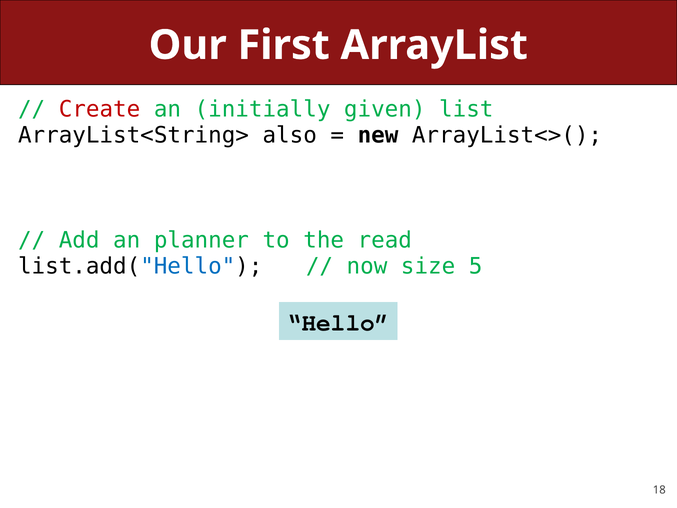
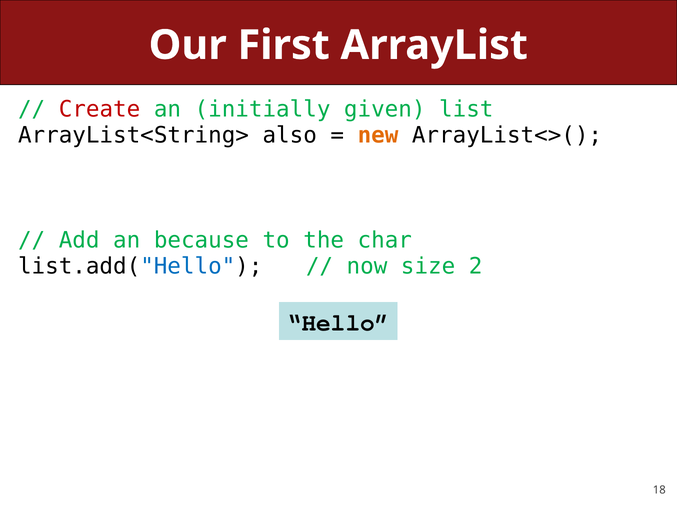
new colour: black -> orange
planner: planner -> because
read: read -> char
5: 5 -> 2
